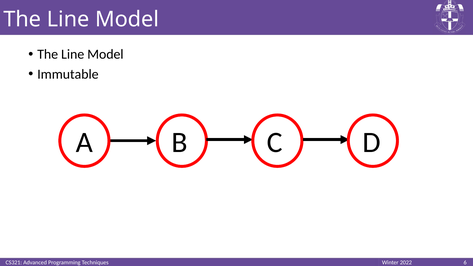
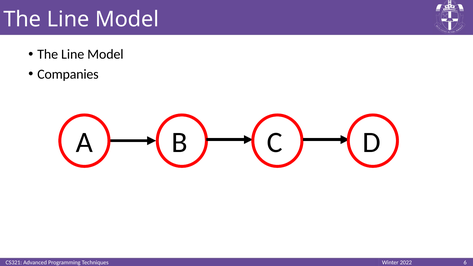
Immutable: Immutable -> Companies
